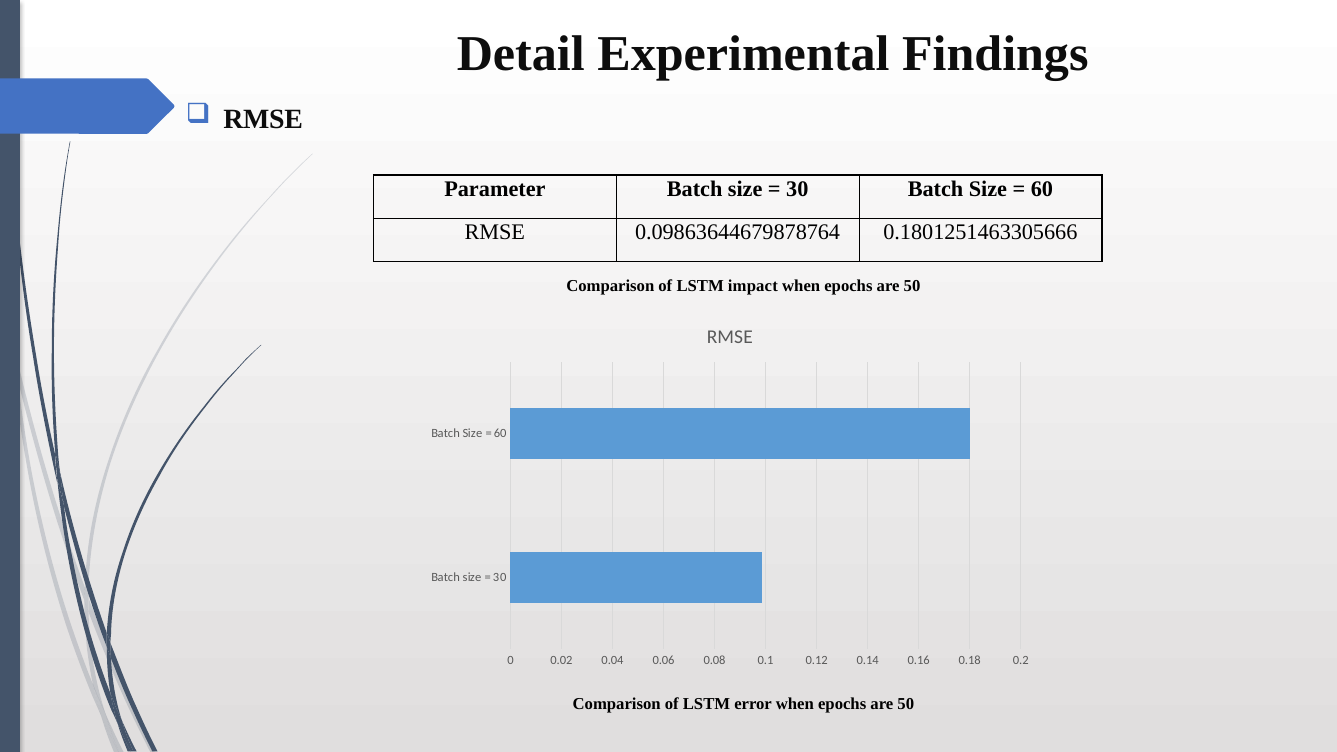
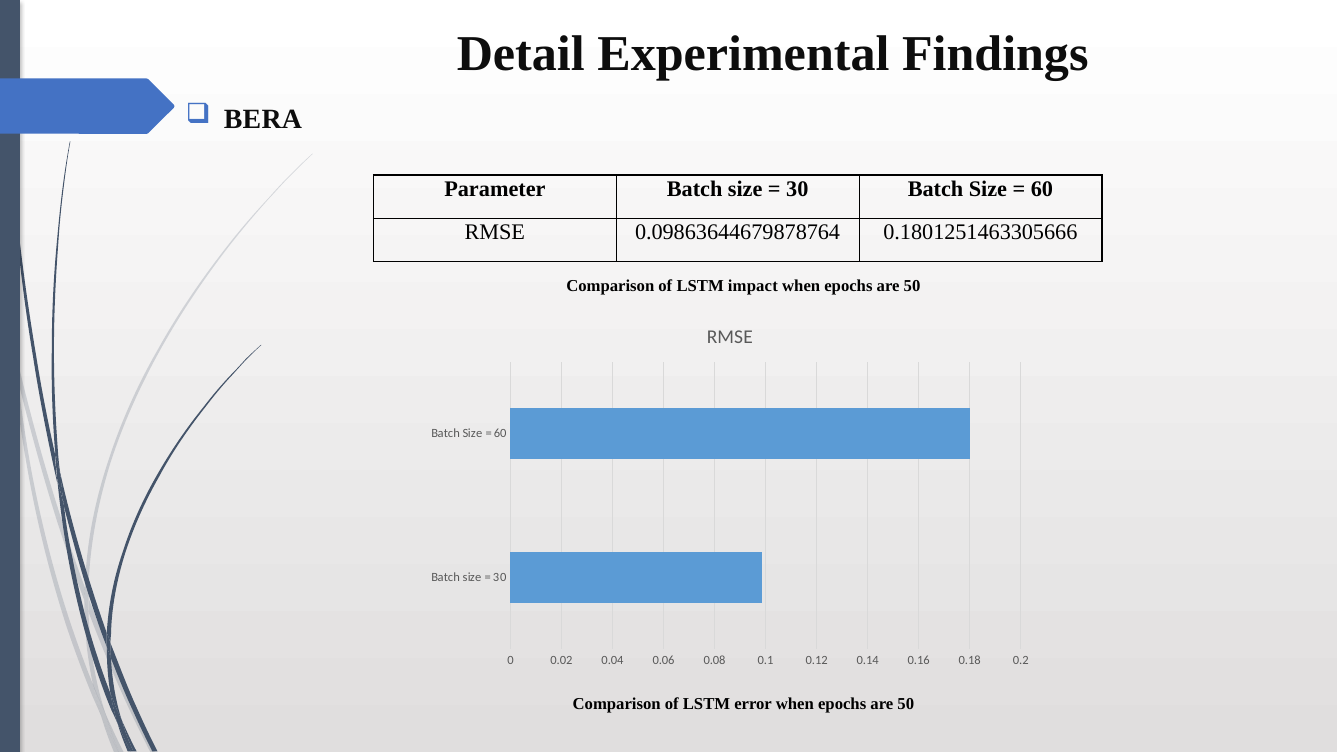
RMSE at (263, 119): RMSE -> BERA
